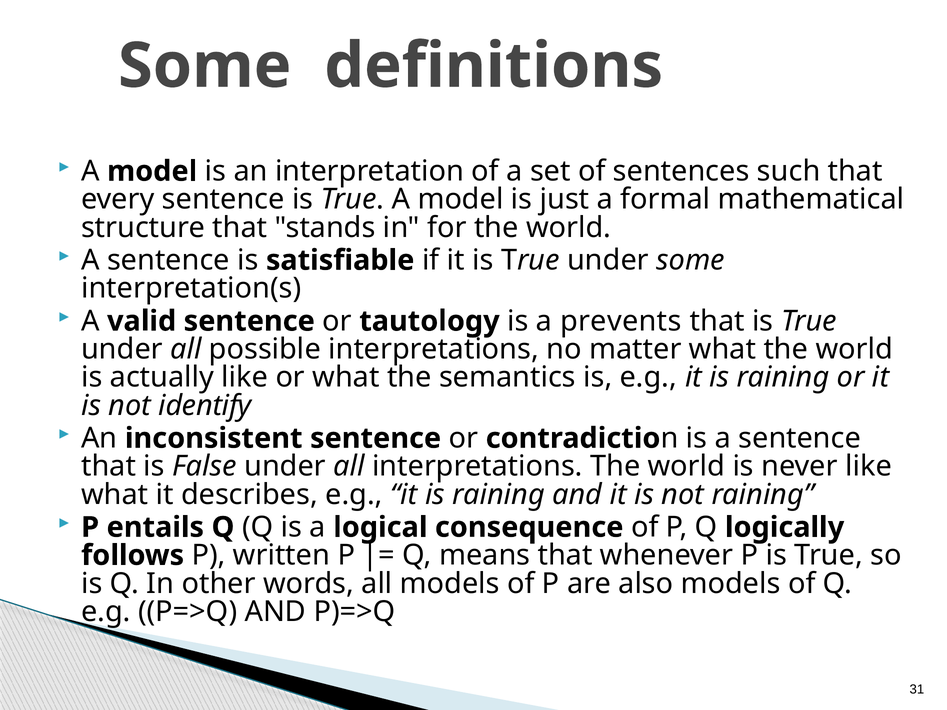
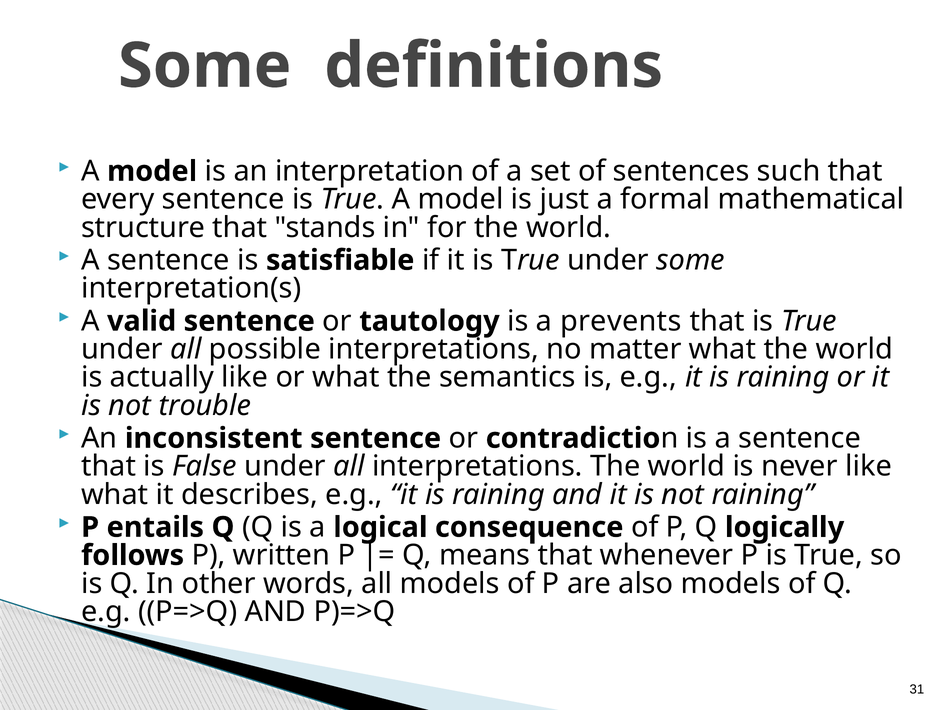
identify: identify -> trouble
